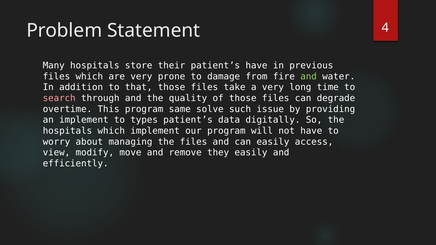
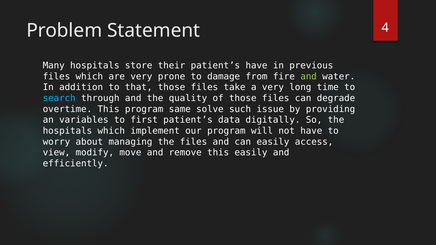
search colour: pink -> light blue
an implement: implement -> variables
types: types -> first
remove they: they -> this
